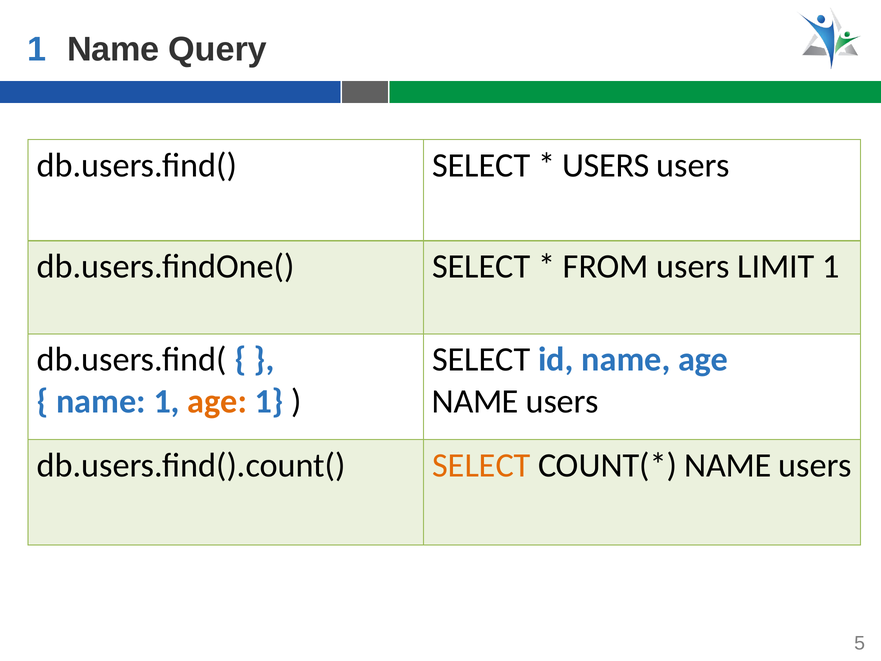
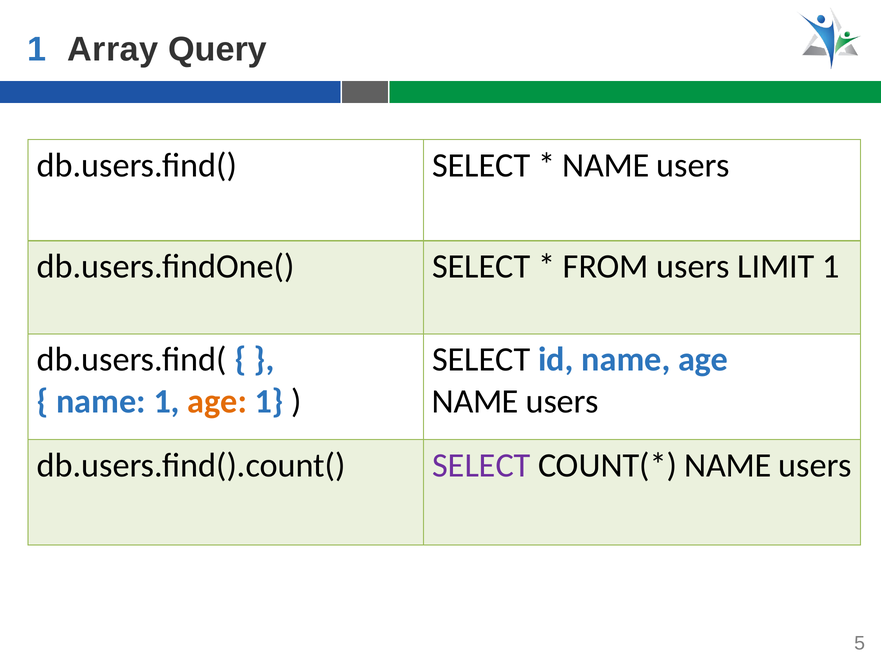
1 Name: Name -> Array
USERS at (606, 165): USERS -> NAME
SELECT at (481, 465) colour: orange -> purple
